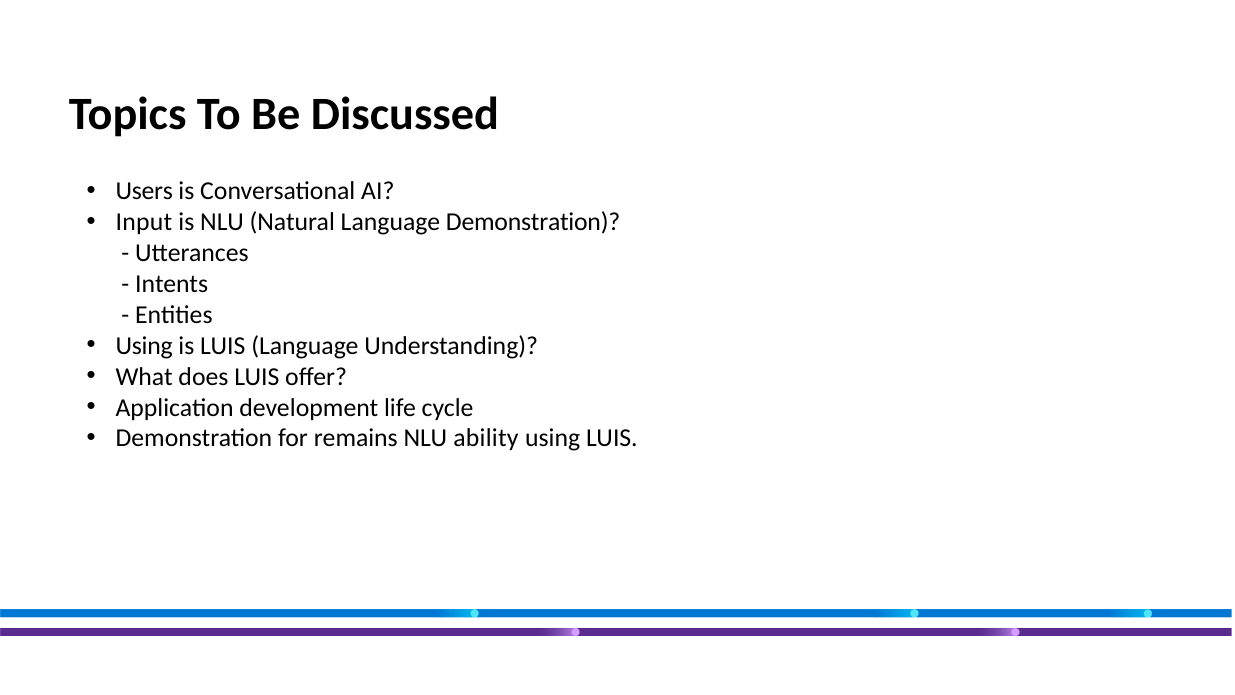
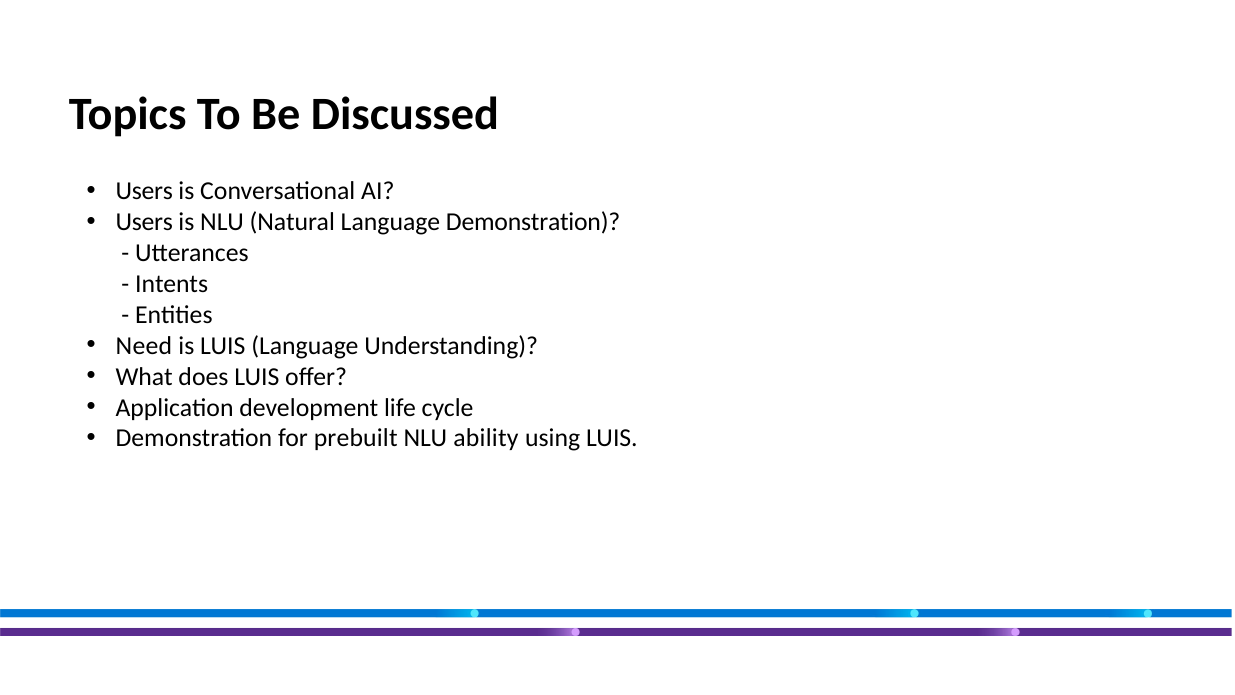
Input at (144, 222): Input -> Users
Using at (144, 346): Using -> Need
remains: remains -> prebuilt
